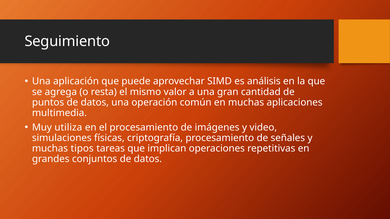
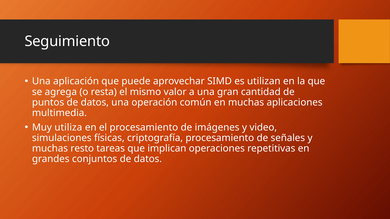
análisis: análisis -> utilizan
tipos: tipos -> resto
